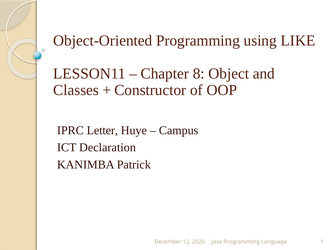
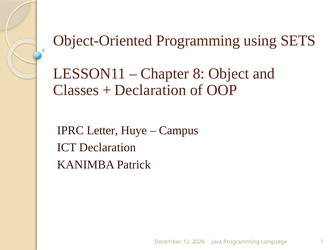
LIKE: LIKE -> SETS
Constructor at (150, 90): Constructor -> Declaration
